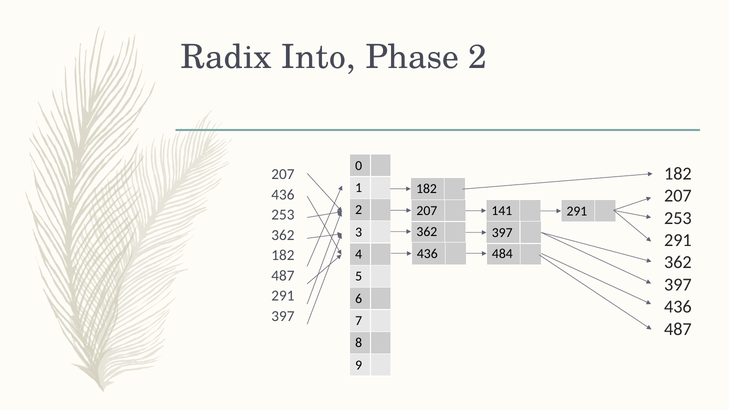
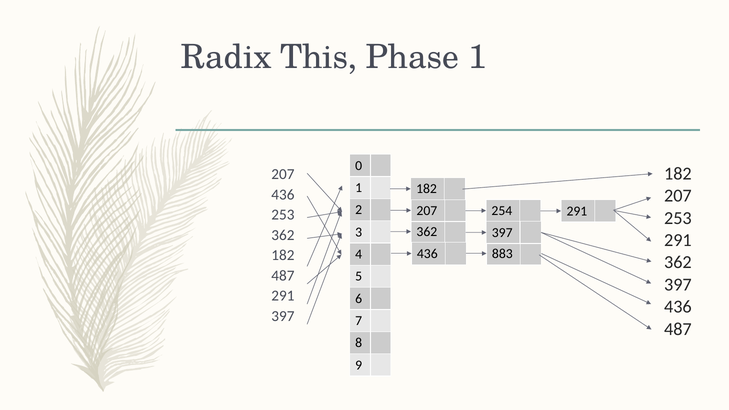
Into: Into -> This
Phase 2: 2 -> 1
141: 141 -> 254
484: 484 -> 883
